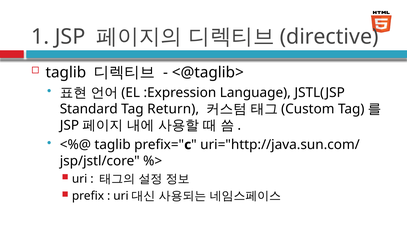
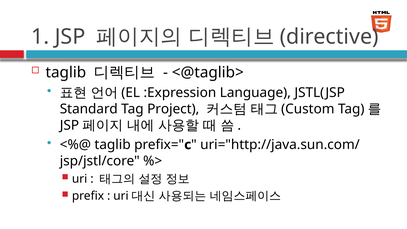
Return: Return -> Project
